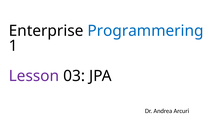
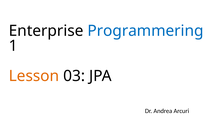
Lesson colour: purple -> orange
